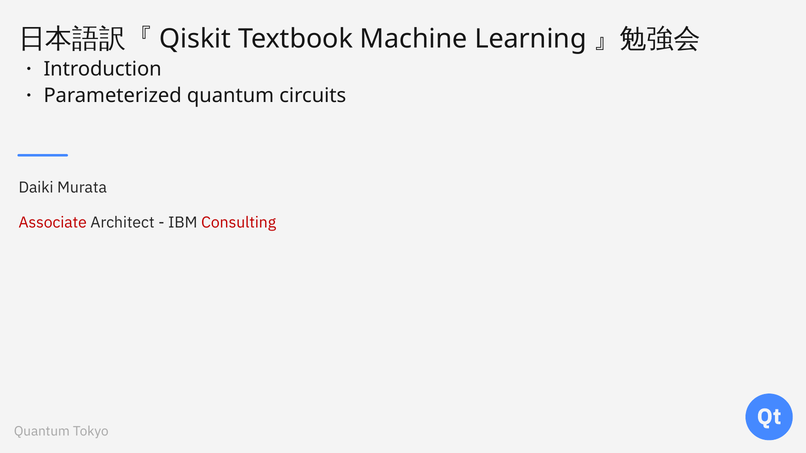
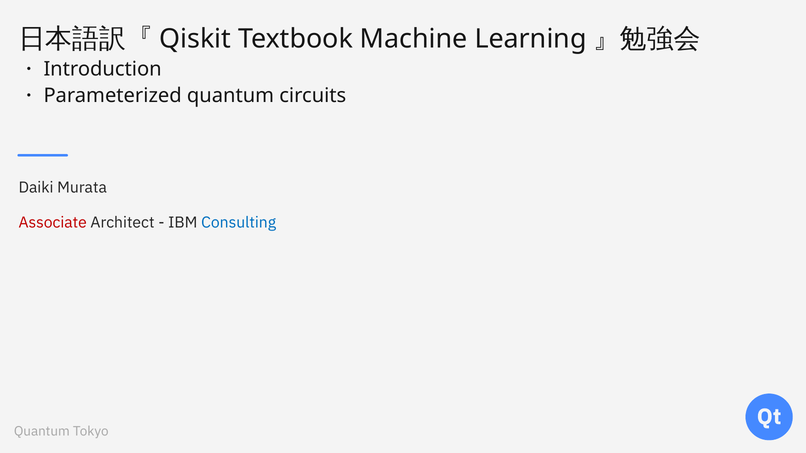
Consulting colour: red -> blue
